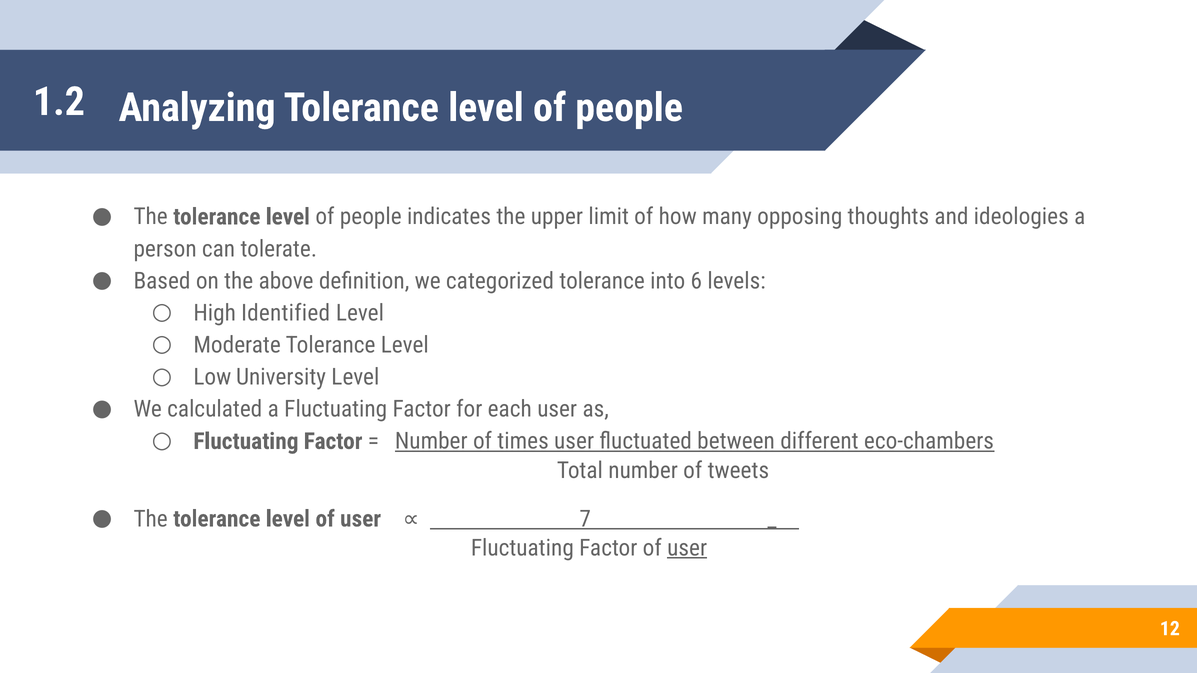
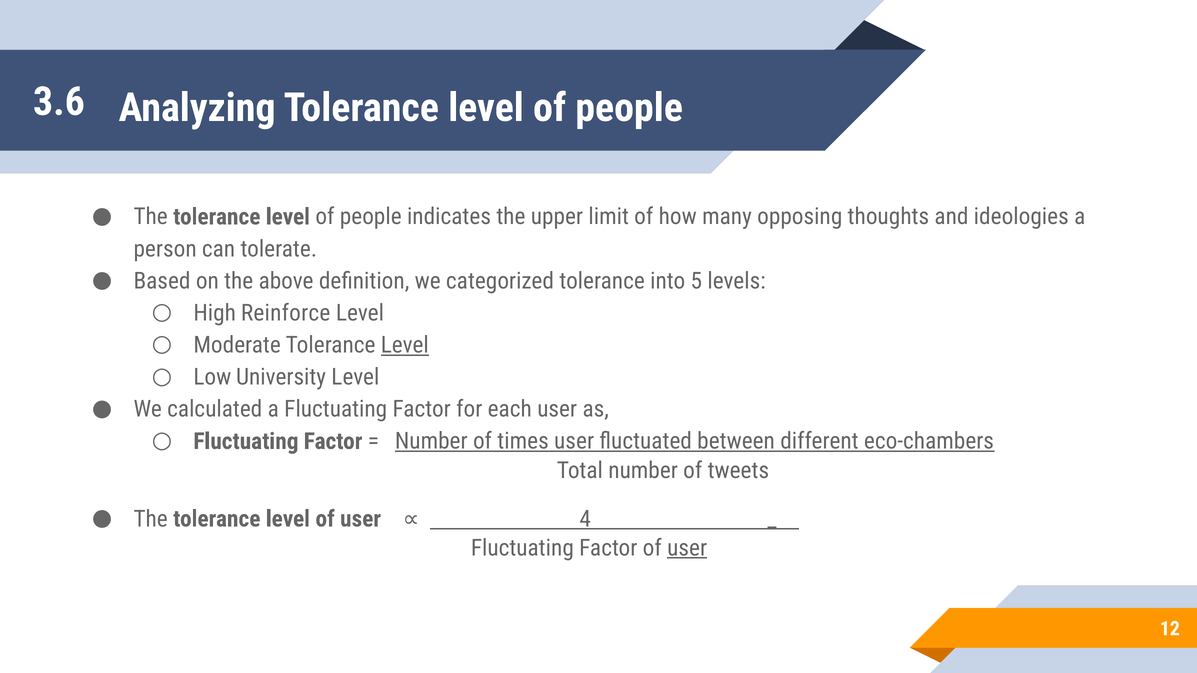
1.2: 1.2 -> 3.6
6: 6 -> 5
Identified: Identified -> Reinforce
Level at (405, 345) underline: none -> present
7: 7 -> 4
